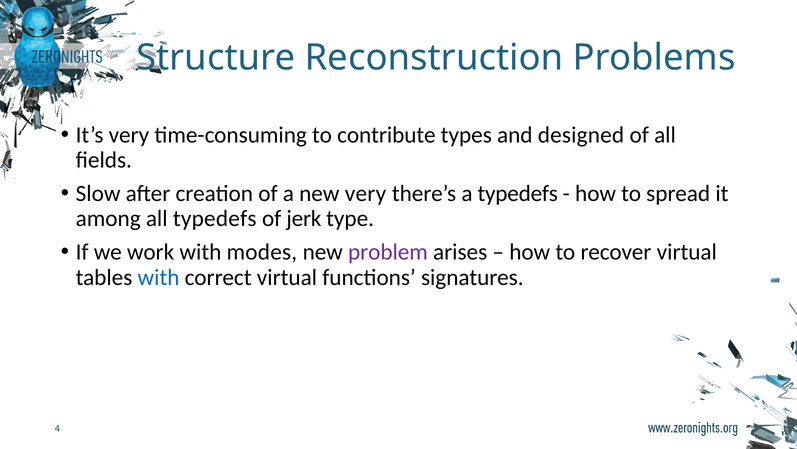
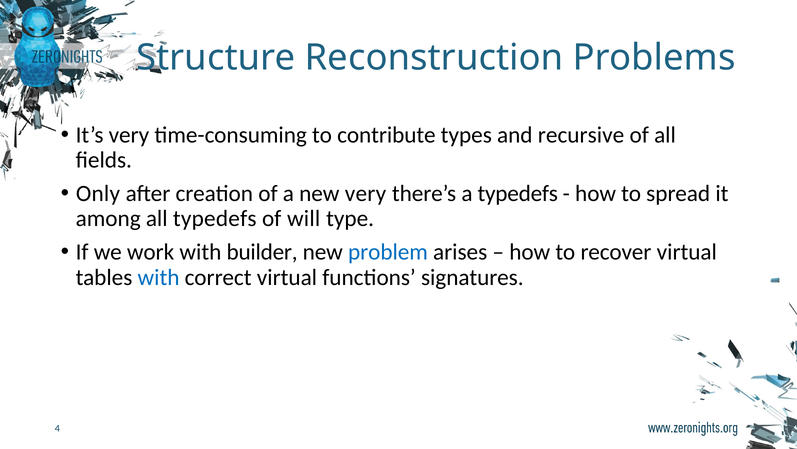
designed: designed -> recursive
Slow: Slow -> Only
jerk: jerk -> will
modes: modes -> builder
problem colour: purple -> blue
